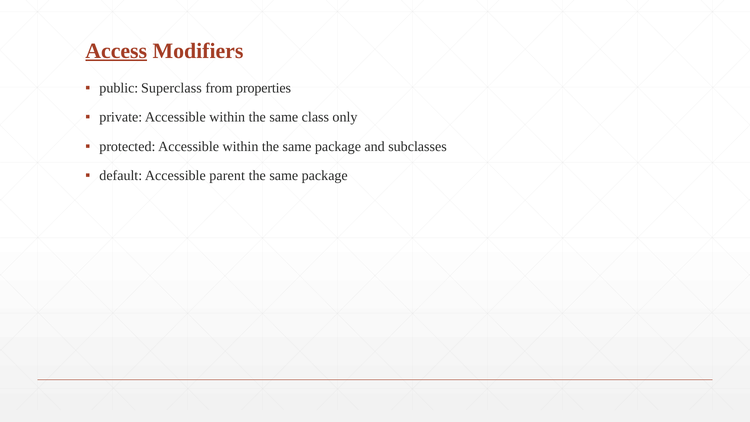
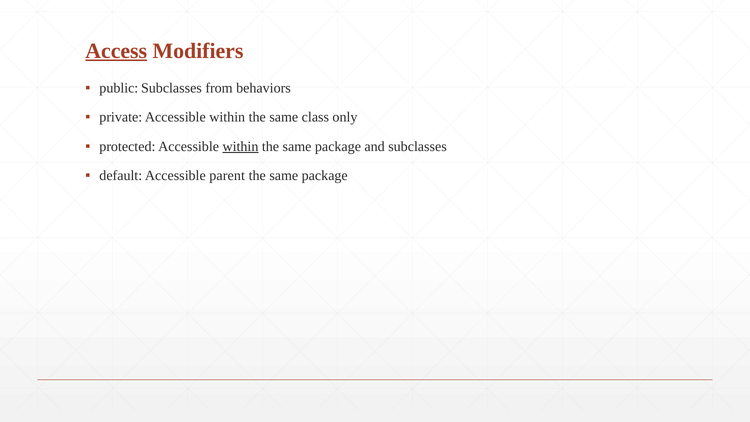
public Superclass: Superclass -> Subclasses
properties: properties -> behaviors
within at (240, 146) underline: none -> present
